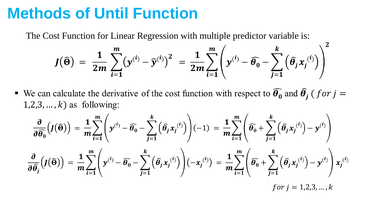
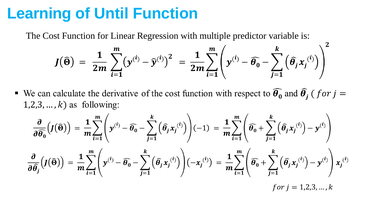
Methods: Methods -> Learning
